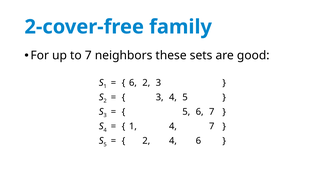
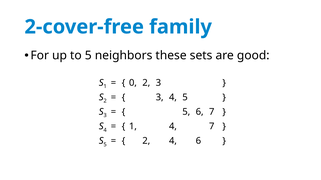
to 7: 7 -> 5
6 at (133, 83): 6 -> 0
